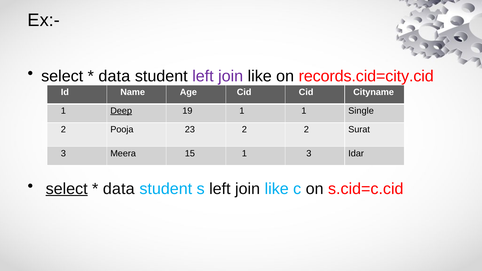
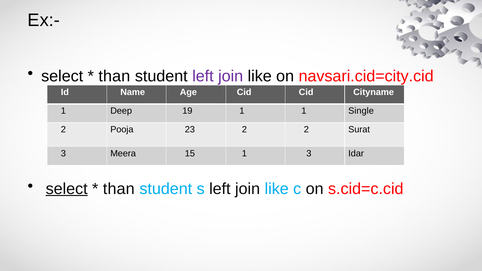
data at (114, 76): data -> than
records.cid=city.cid: records.cid=city.cid -> navsari.cid=city.cid
Deep underline: present -> none
data at (119, 189): data -> than
